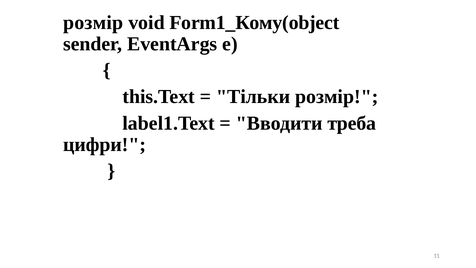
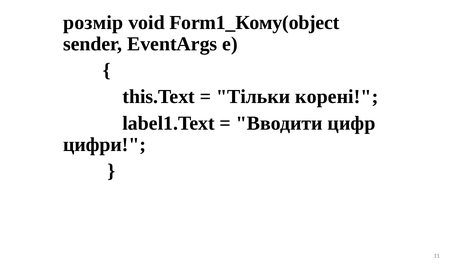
Тільки розмір: розмір -> корені
треба: треба -> цифр
